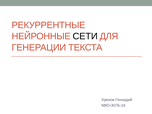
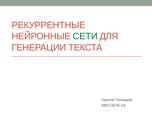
СЕТИ colour: black -> green
